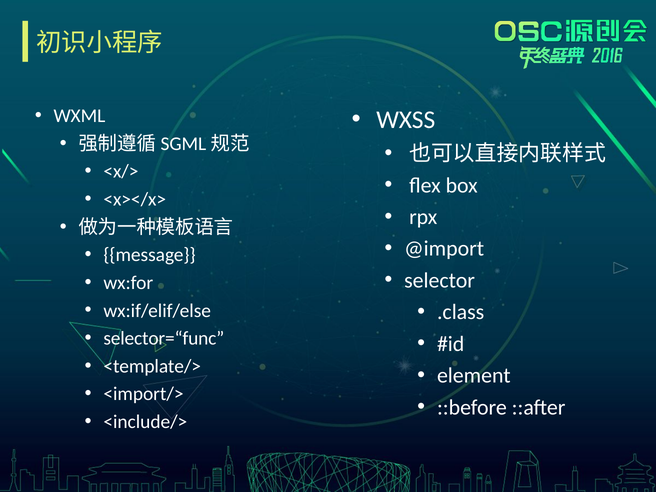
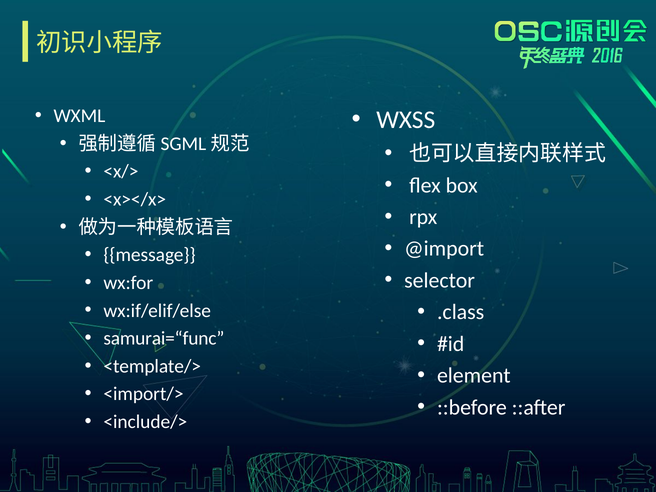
selector=“func: selector=“func -> samurai=“func
